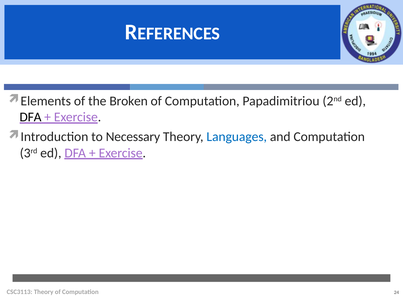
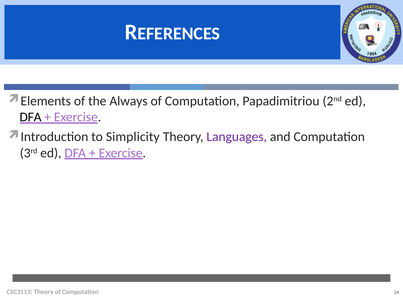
Broken: Broken -> Always
Necessary: Necessary -> Simplicity
Languages colour: blue -> purple
